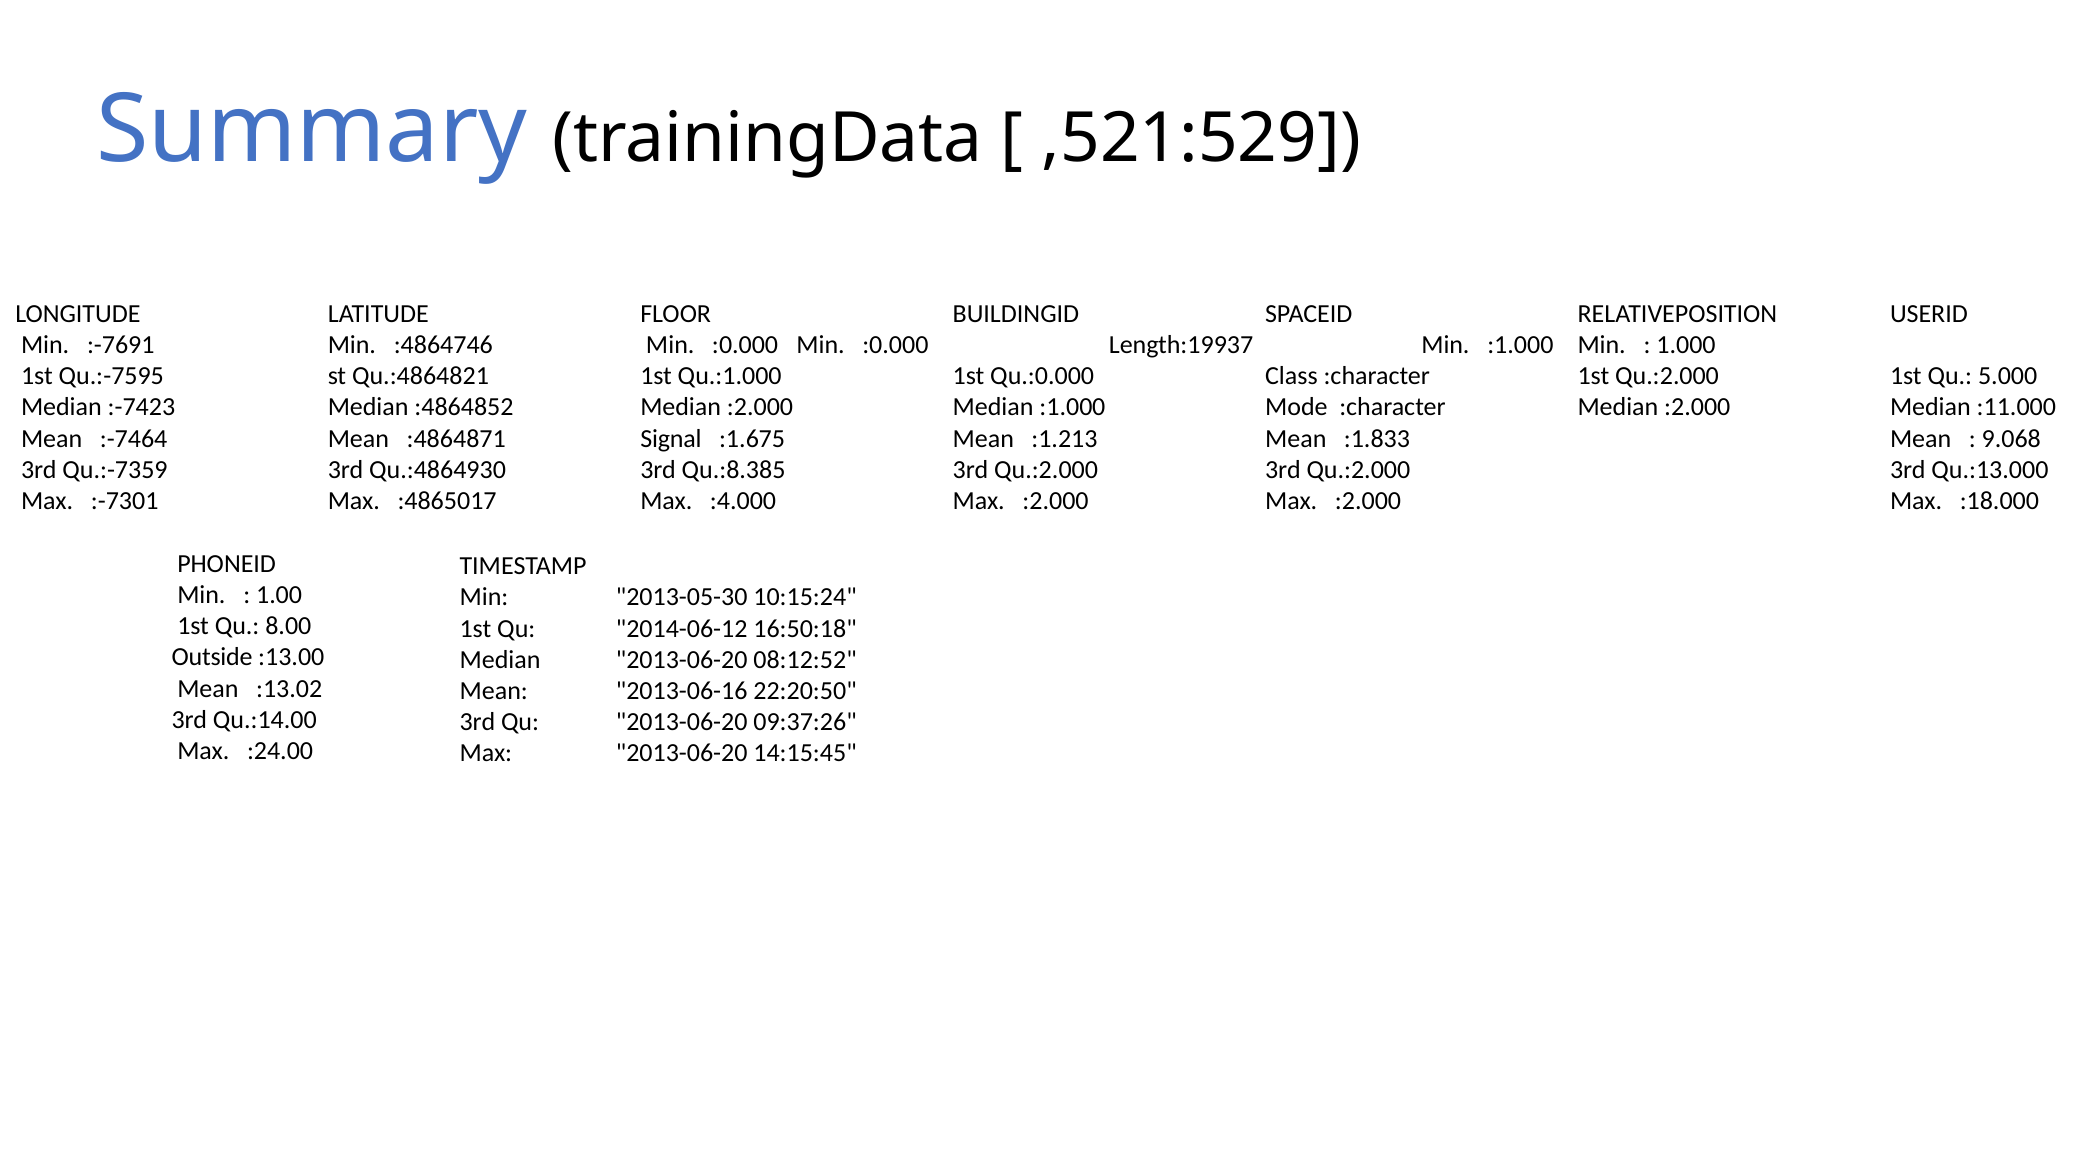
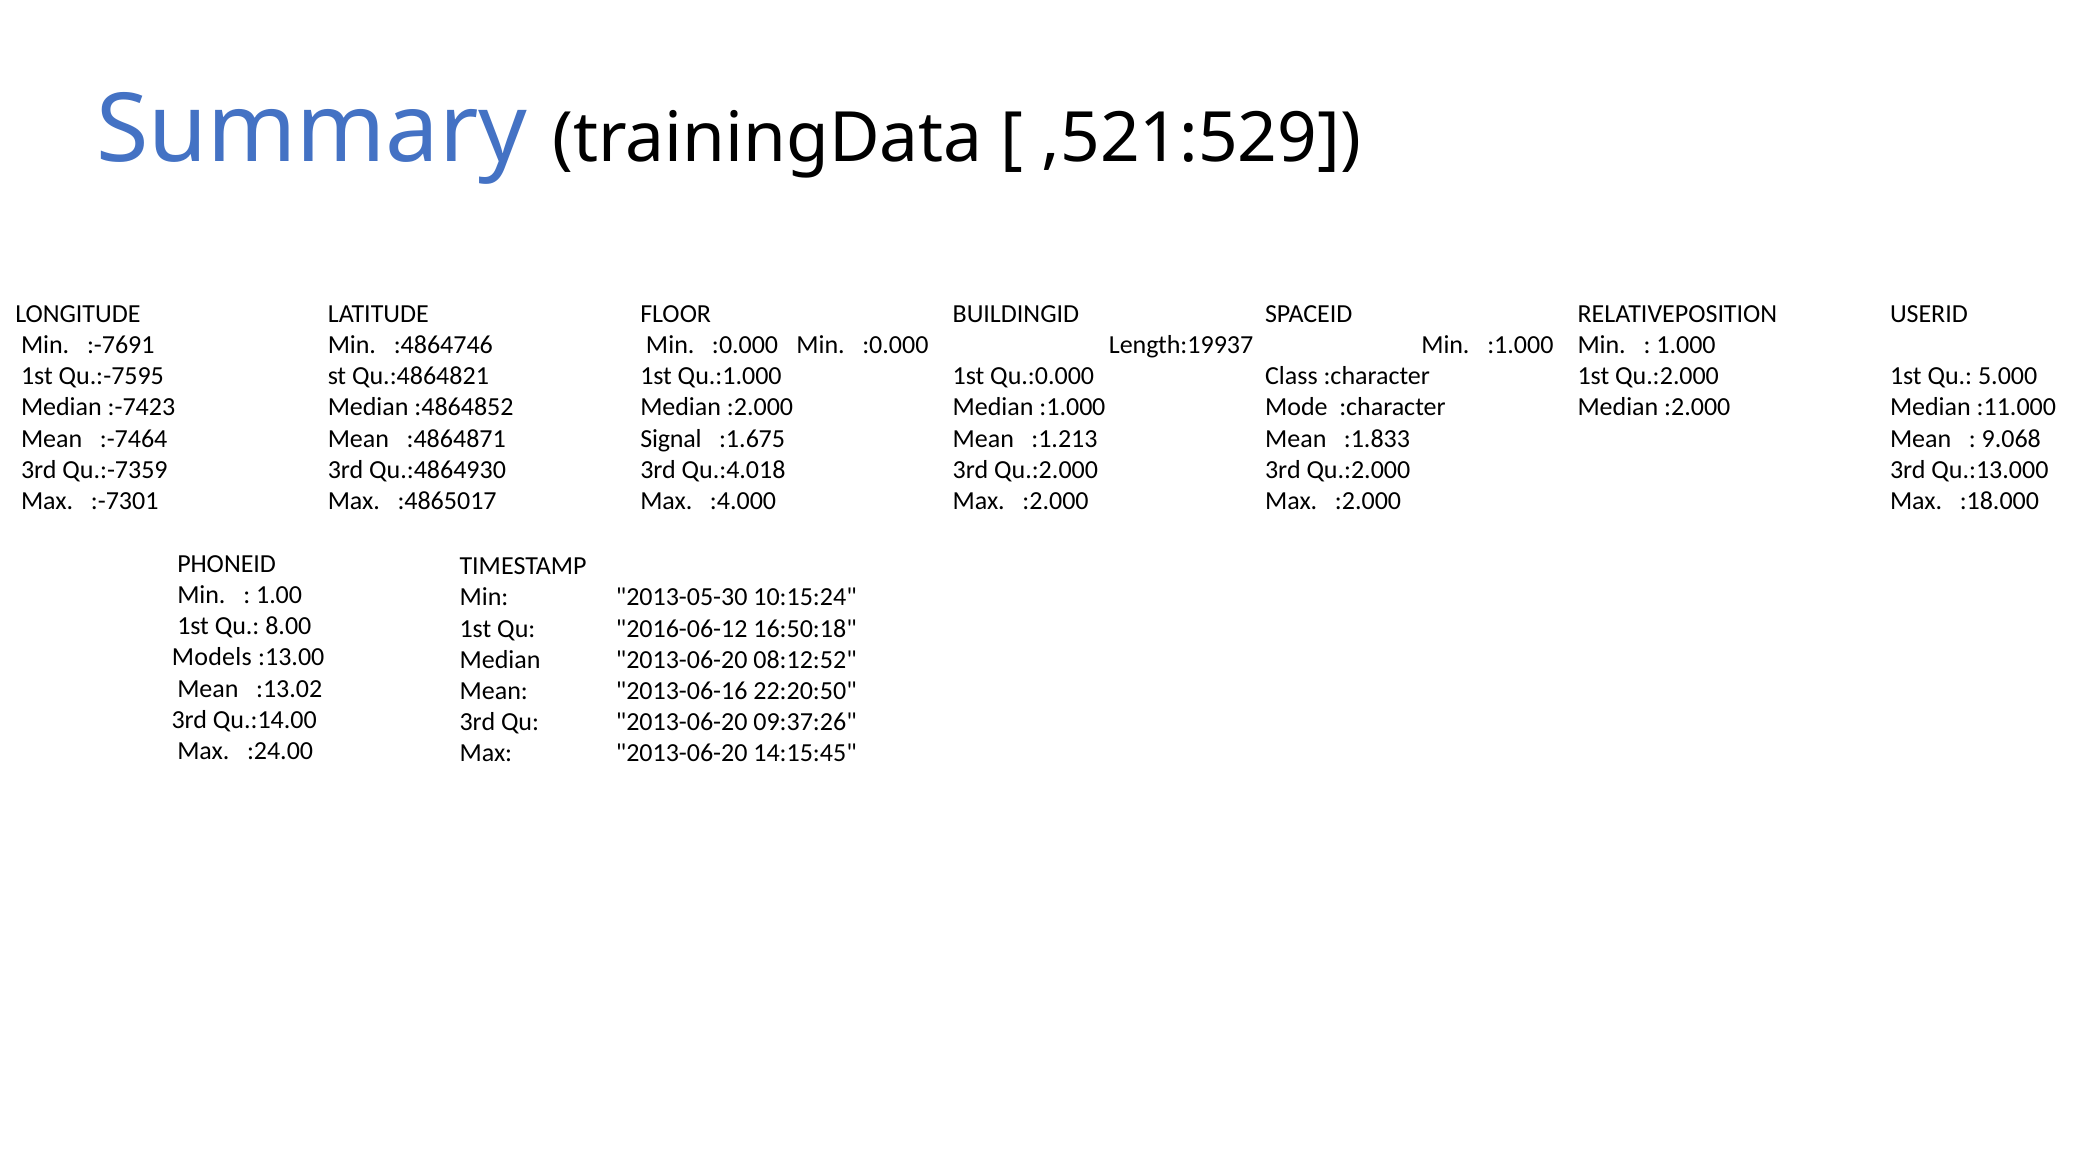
Qu.:8.385: Qu.:8.385 -> Qu.:4.018
2014-06-12: 2014-06-12 -> 2016-06-12
Outside: Outside -> Models
